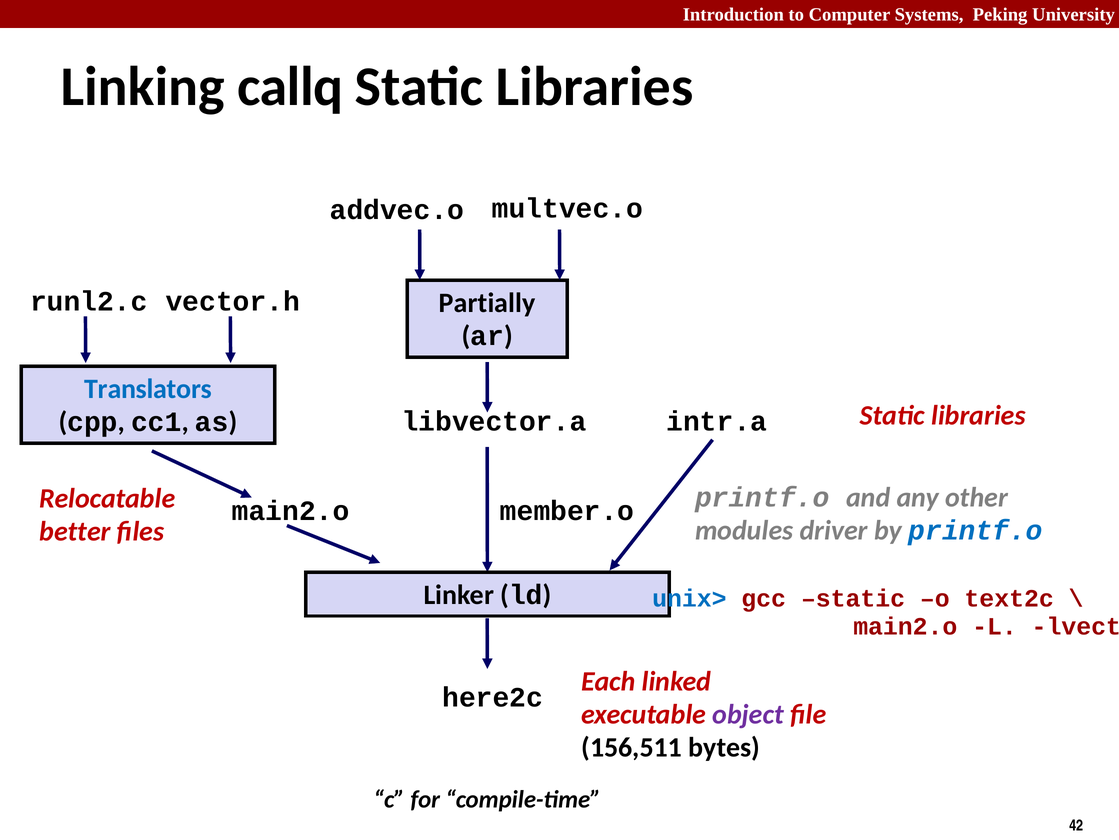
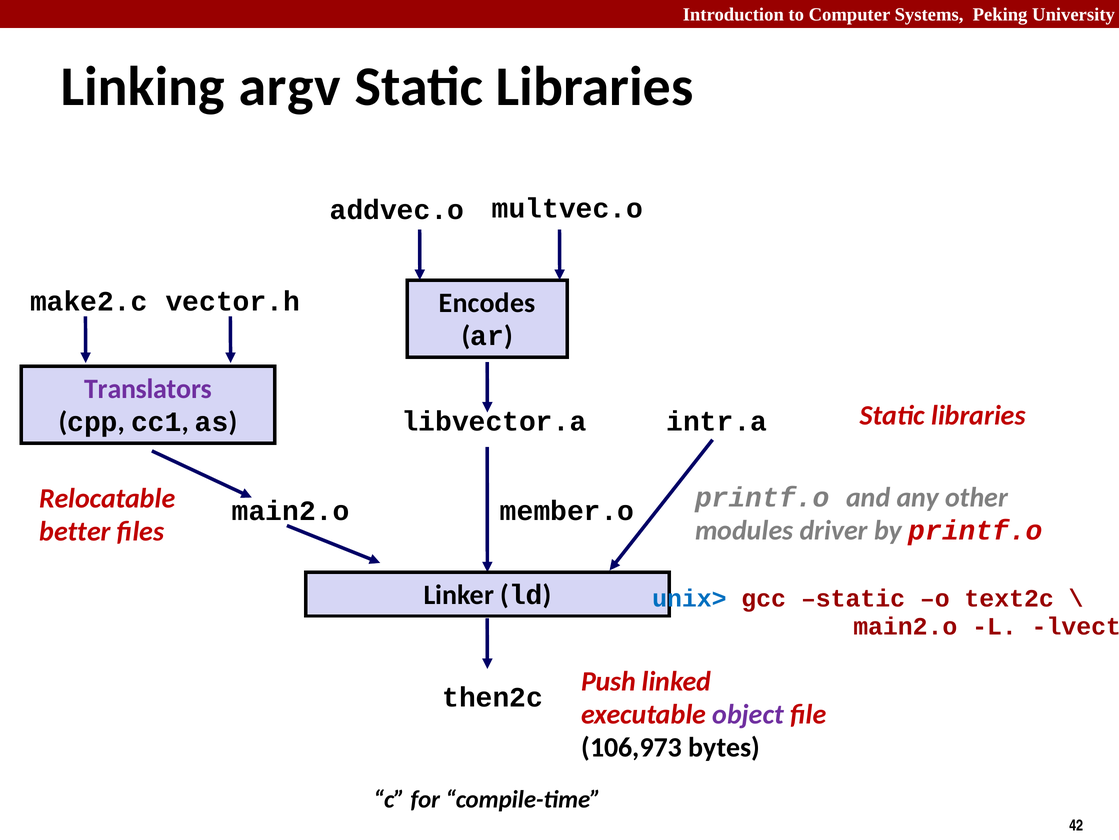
callq: callq -> argv
runl2.c: runl2.c -> make2.c
Partially: Partially -> Encodes
Translators colour: blue -> purple
printf.o at (976, 530) colour: blue -> red
Each: Each -> Push
here2c: here2c -> then2c
156,511: 156,511 -> 106,973
